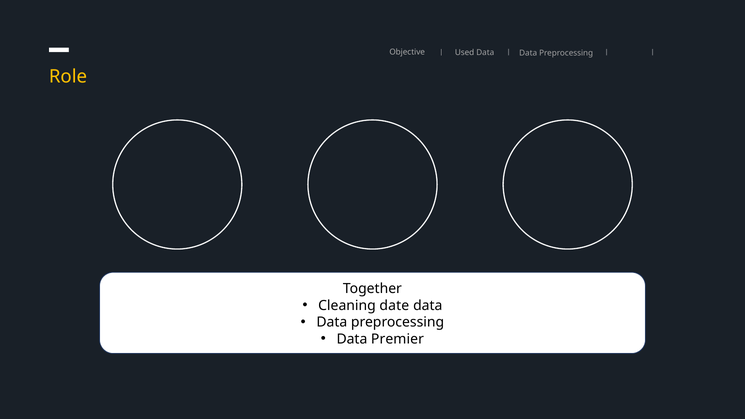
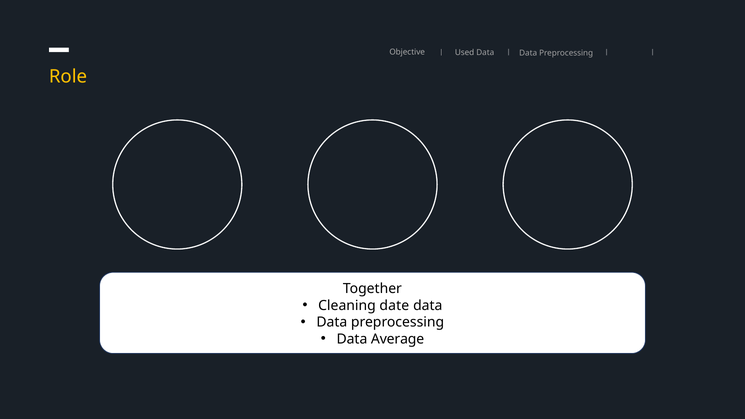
Premier: Premier -> Average
